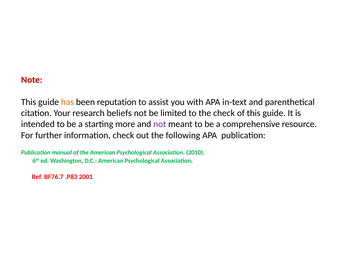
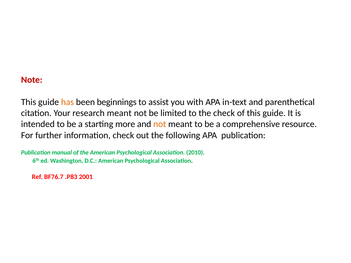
reputation: reputation -> beginnings
research beliefs: beliefs -> meant
not at (160, 124) colour: purple -> orange
